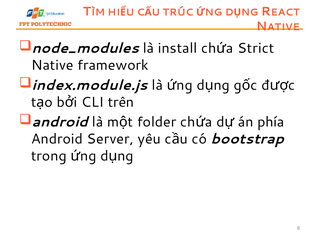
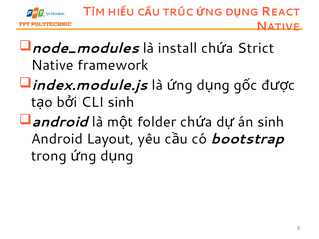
CLI trên: trên -> sinh
án phía: phía -> sinh
Server: Server -> Layout
